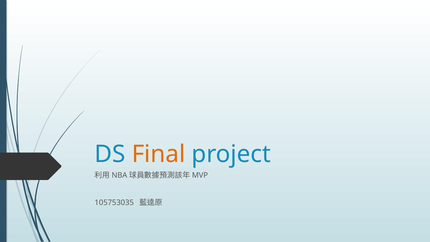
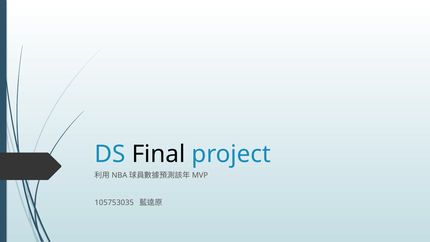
Final colour: orange -> black
